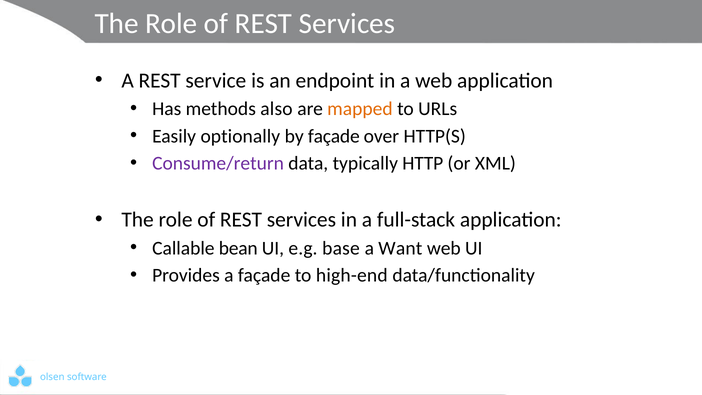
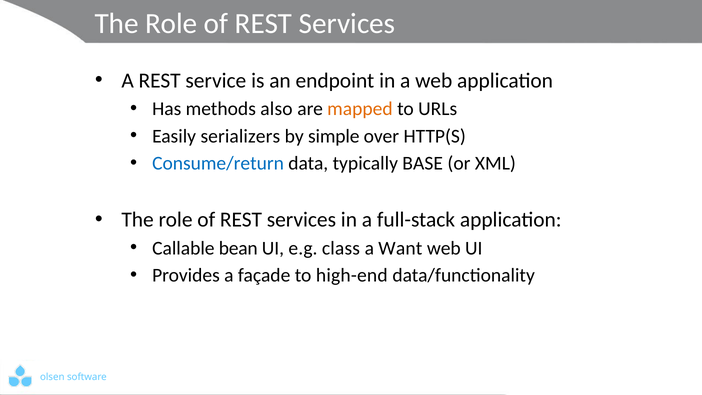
optionally: optionally -> serializers
by façade: façade -> simple
Consume/return colour: purple -> blue
HTTP: HTTP -> BASE
base: base -> class
